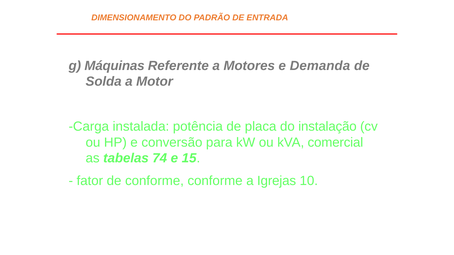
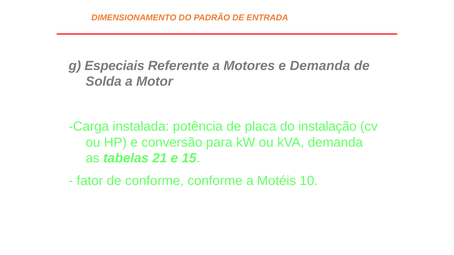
Máquinas: Máquinas -> Especiais
kVA comercial: comercial -> demanda
74: 74 -> 21
Igrejas: Igrejas -> Motéis
